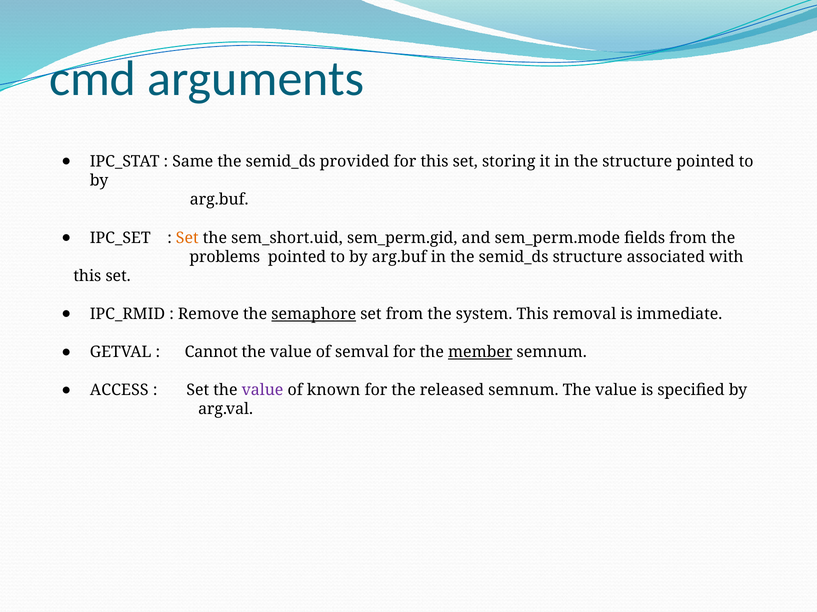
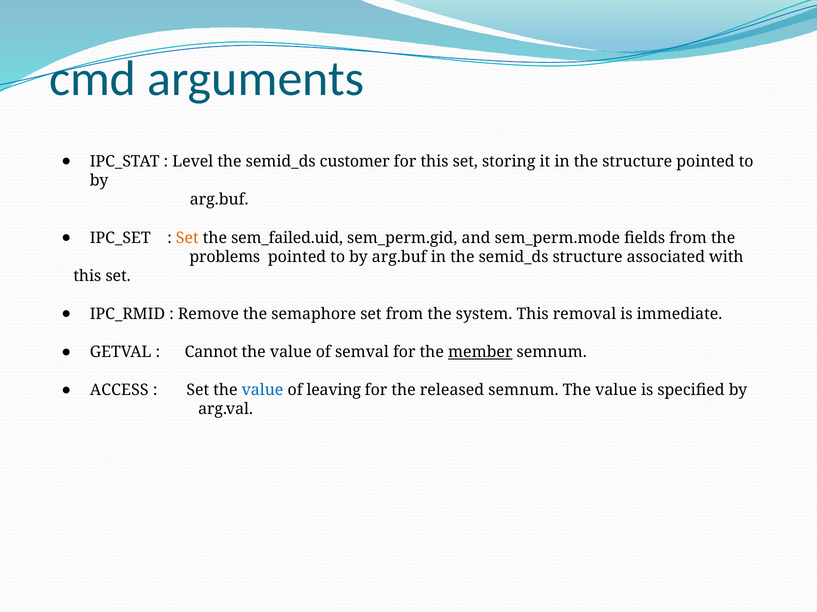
Same: Same -> Level
provided: provided -> customer
sem_short.uid: sem_short.uid -> sem_failed.uid
semaphore underline: present -> none
value at (263, 391) colour: purple -> blue
known: known -> leaving
